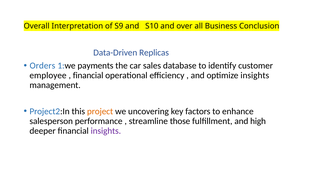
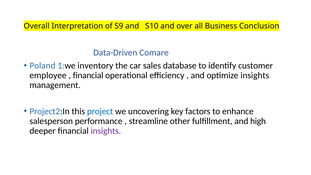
Replicas: Replicas -> Comare
Orders: Orders -> Poland
payments: payments -> inventory
project colour: orange -> blue
those: those -> other
